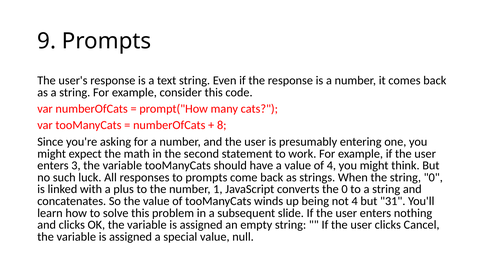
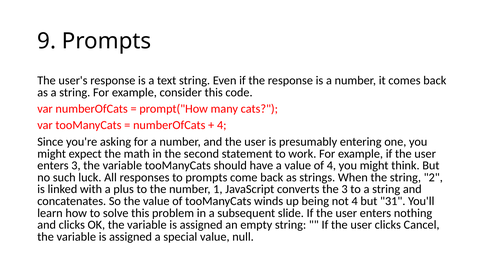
8 at (222, 125): 8 -> 4
string 0: 0 -> 2
the 0: 0 -> 3
